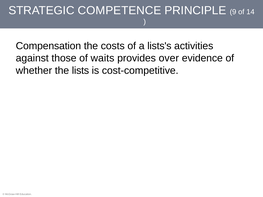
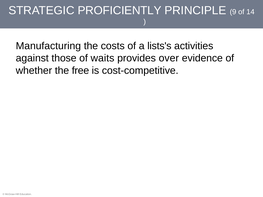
COMPETENCE: COMPETENCE -> PROFICIENTLY
Compensation: Compensation -> Manufacturing
lists: lists -> free
